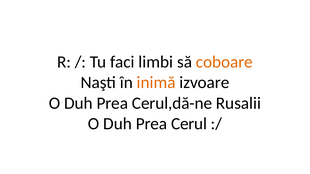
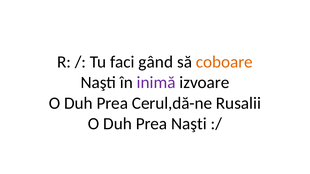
limbi: limbi -> gând
inimă colour: orange -> purple
Prea Cerul: Cerul -> Naşti
